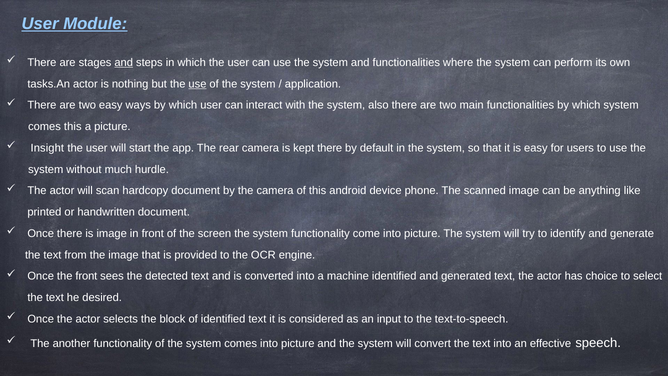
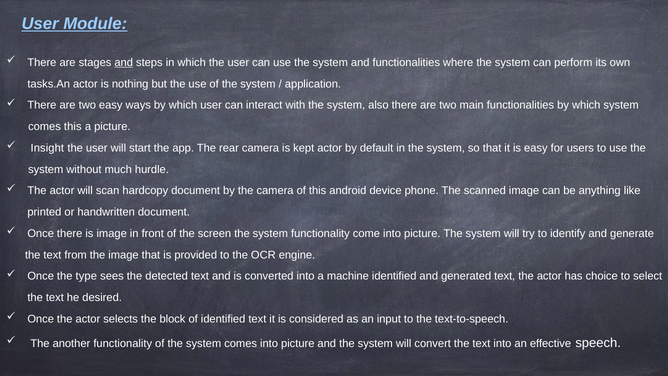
use at (197, 84) underline: present -> none
kept there: there -> actor
the front: front -> type
